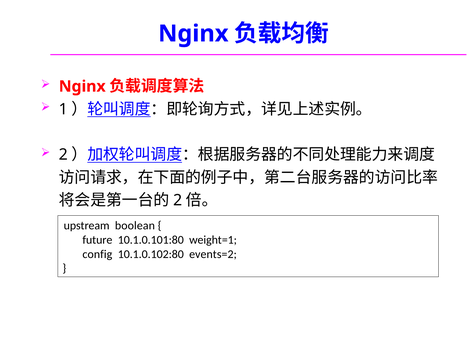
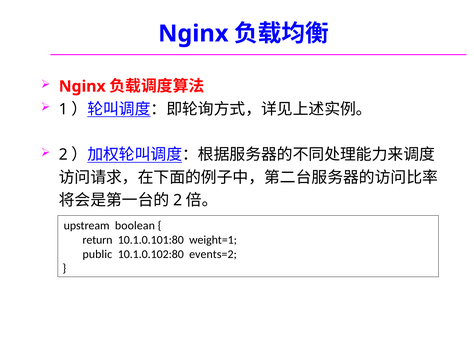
future: future -> return
config: config -> public
